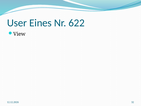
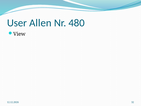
Eines: Eines -> Allen
622: 622 -> 480
